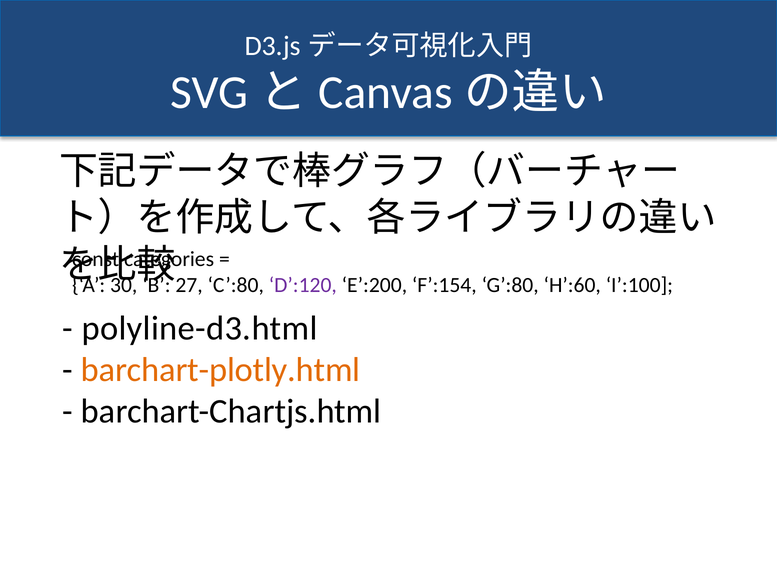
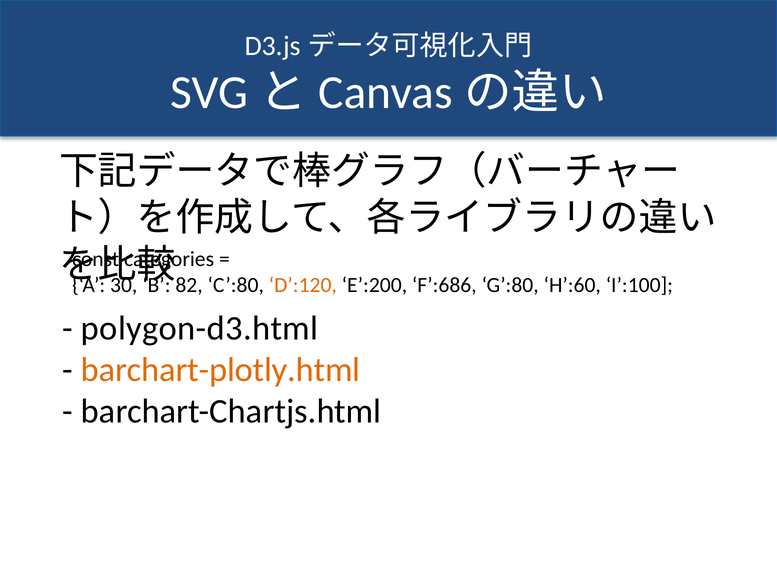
27: 27 -> 82
D’:120 colour: purple -> orange
F’:154: F’:154 -> F’:686
polyline-d3.html: polyline-d3.html -> polygon-d3.html
